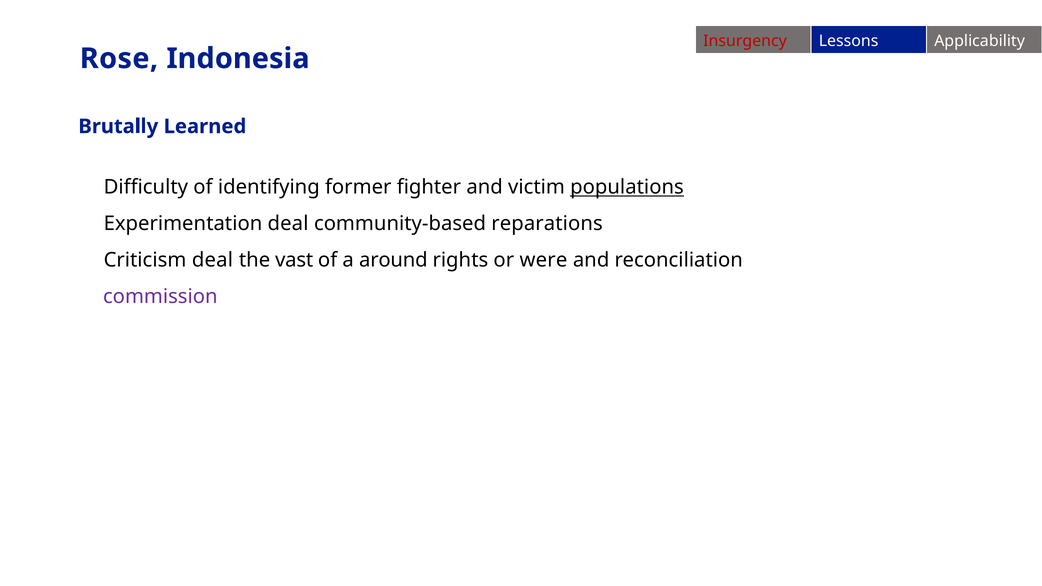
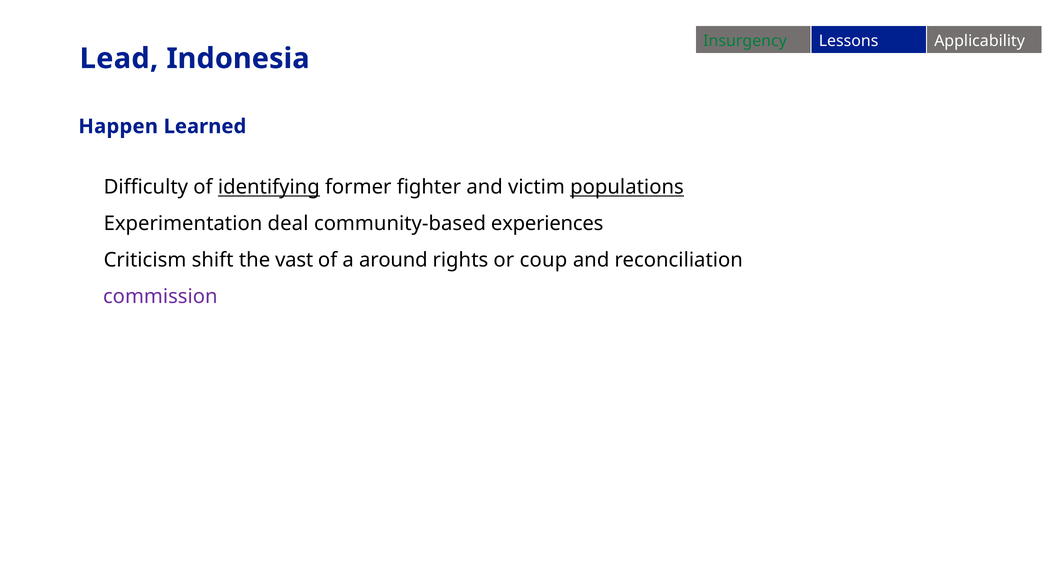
Insurgency colour: red -> green
Rose: Rose -> Lead
Brutally: Brutally -> Happen
identifying underline: none -> present
reparations: reparations -> experiences
deal at (212, 260): deal -> shift
were: were -> coup
